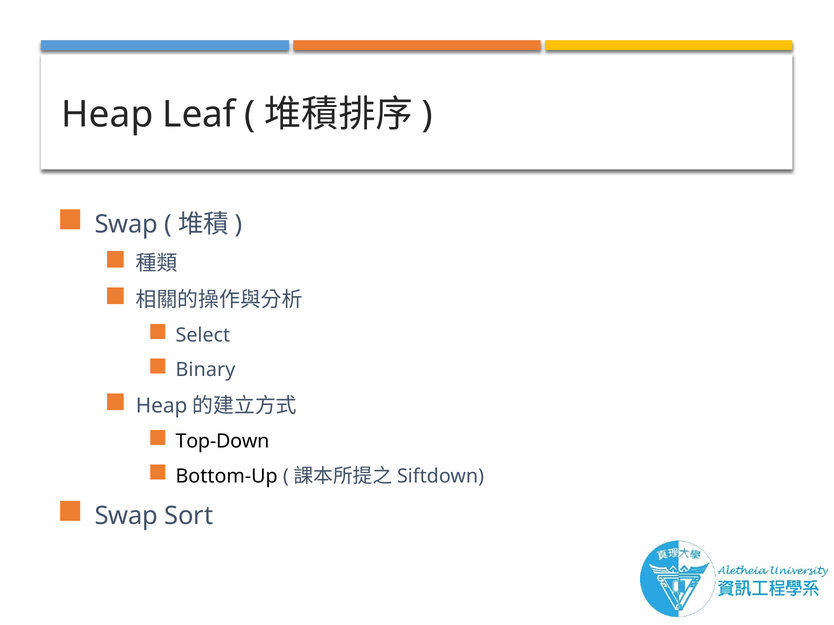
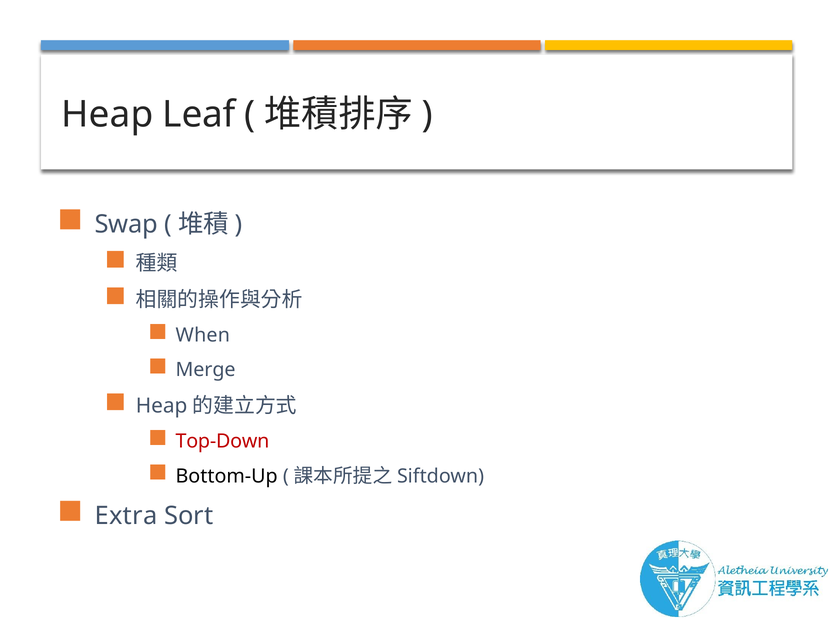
Select: Select -> When
Binary: Binary -> Merge
Top-Down colour: black -> red
Swap at (126, 516): Swap -> Extra
